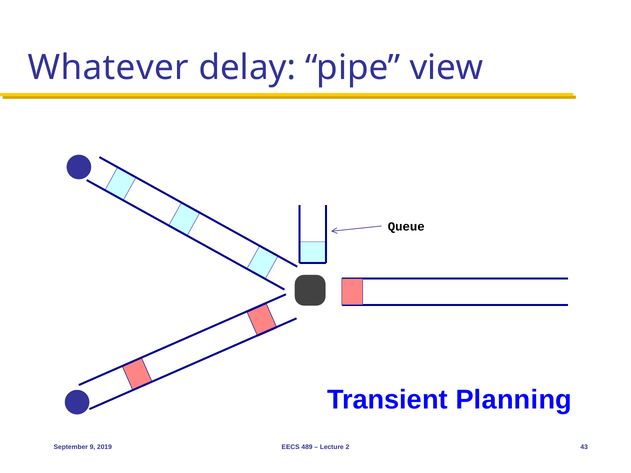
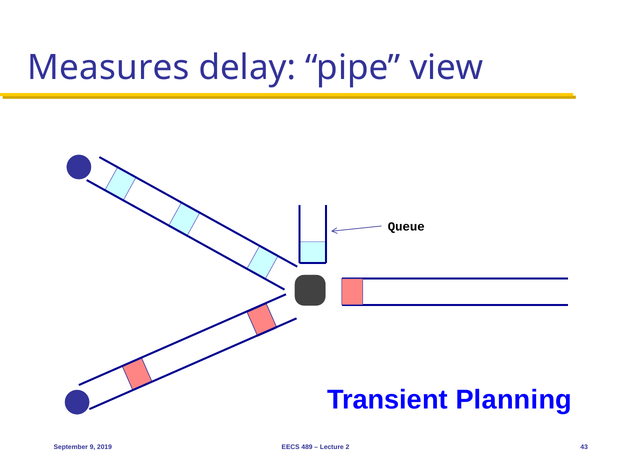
Whatever: Whatever -> Measures
